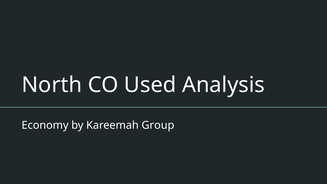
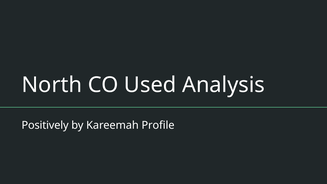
Economy: Economy -> Positively
Group: Group -> Profile
